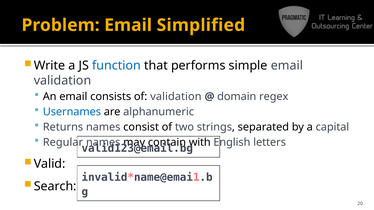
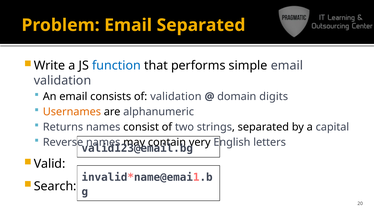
Email Simplified: Simplified -> Separated
regex: regex -> digits
Usernames colour: blue -> orange
Regular: Regular -> Reverse
with: with -> very
